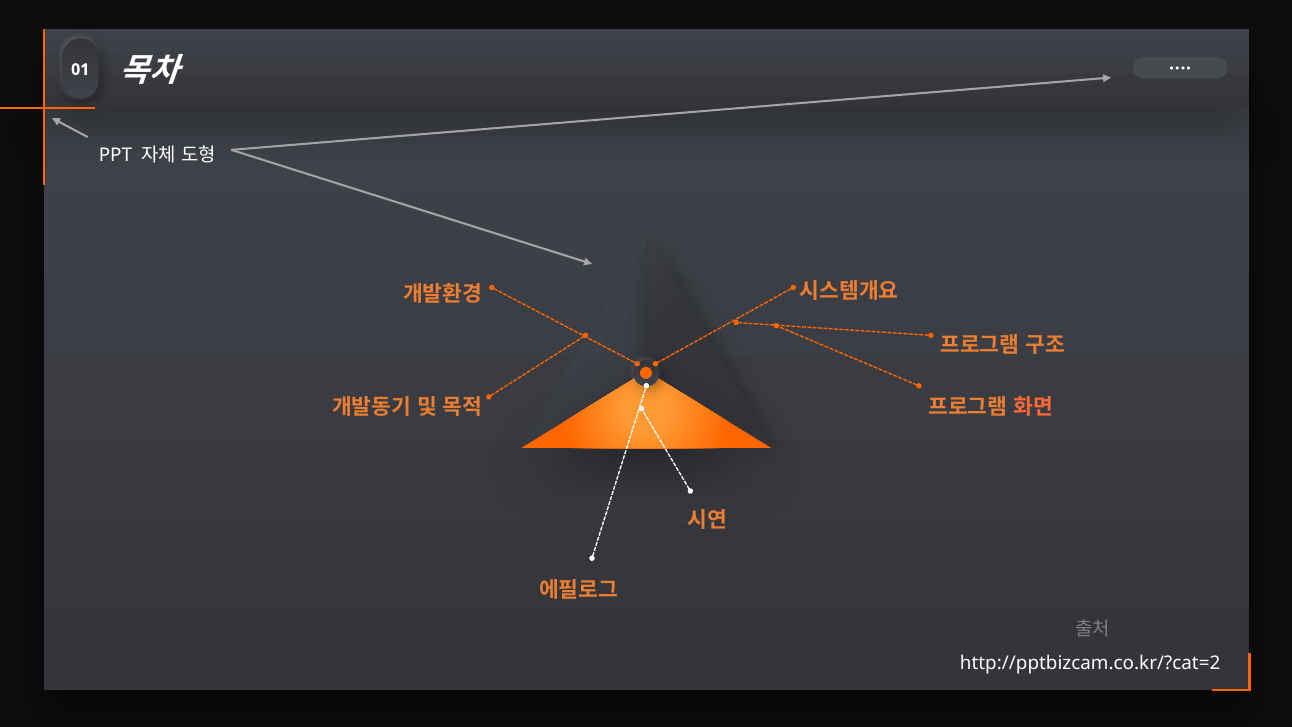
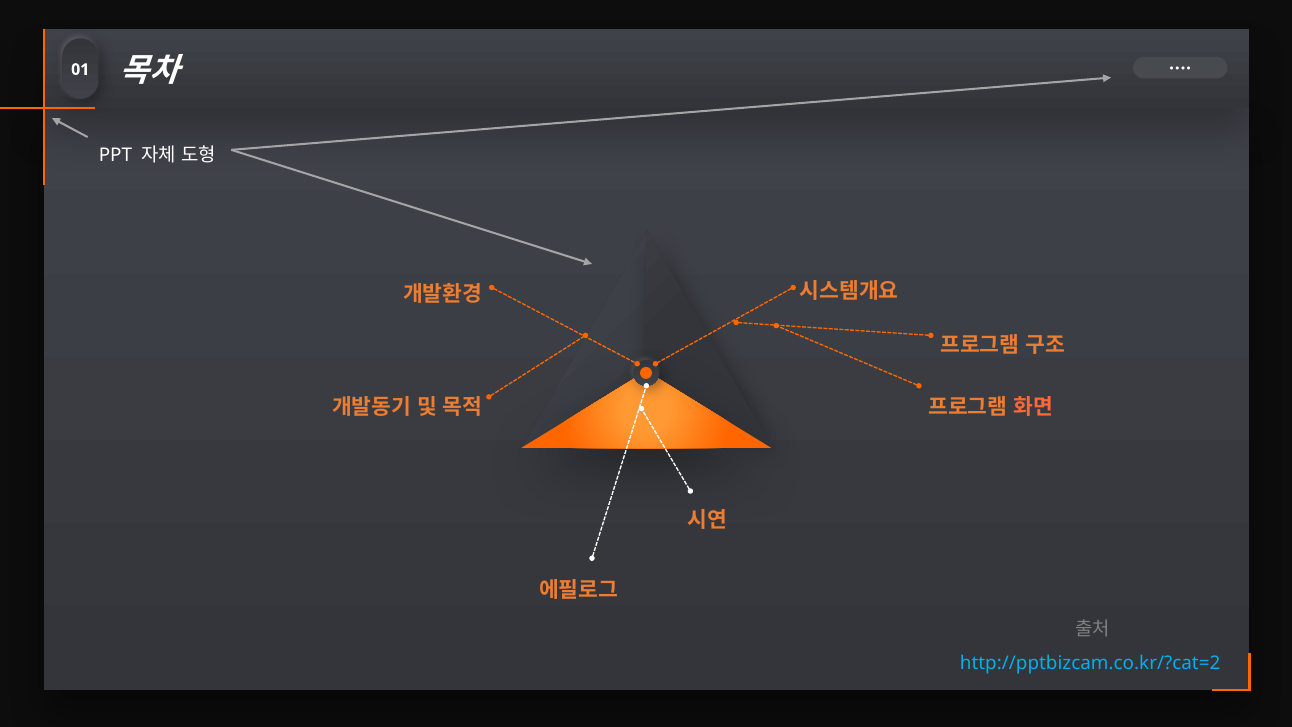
http://pptbizcam.co.kr/?cat=2 colour: white -> light blue
